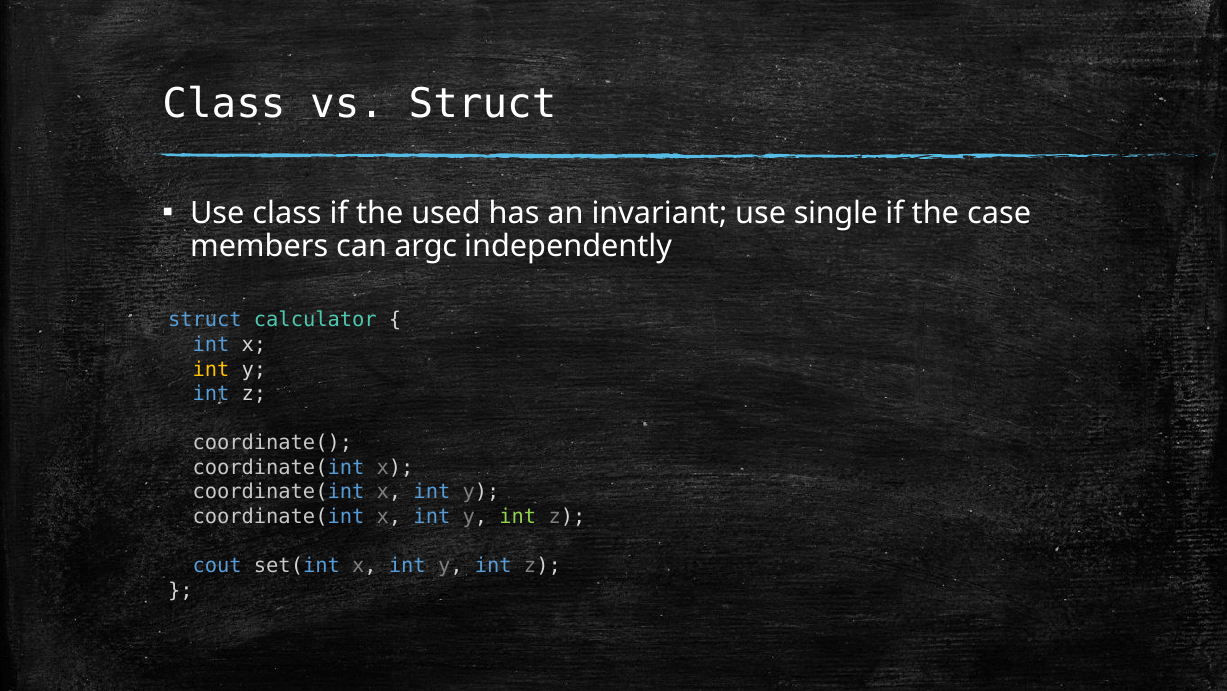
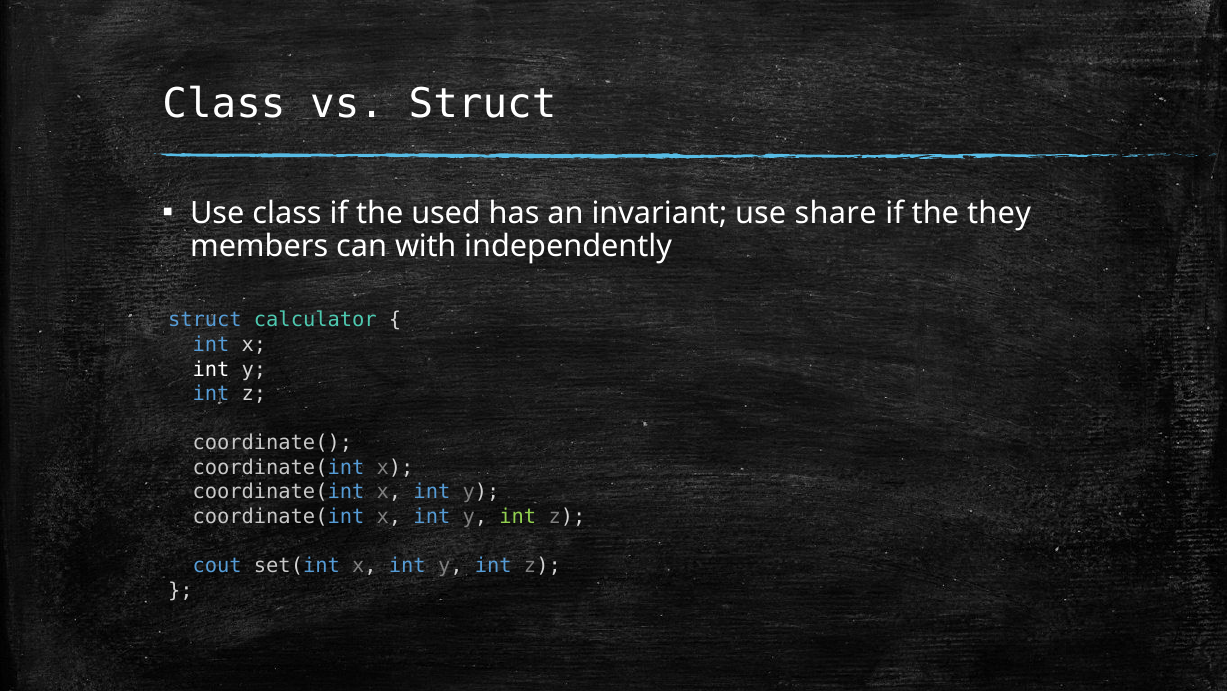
single: single -> share
case: case -> they
argc: argc -> with
int at (211, 369) colour: yellow -> white
